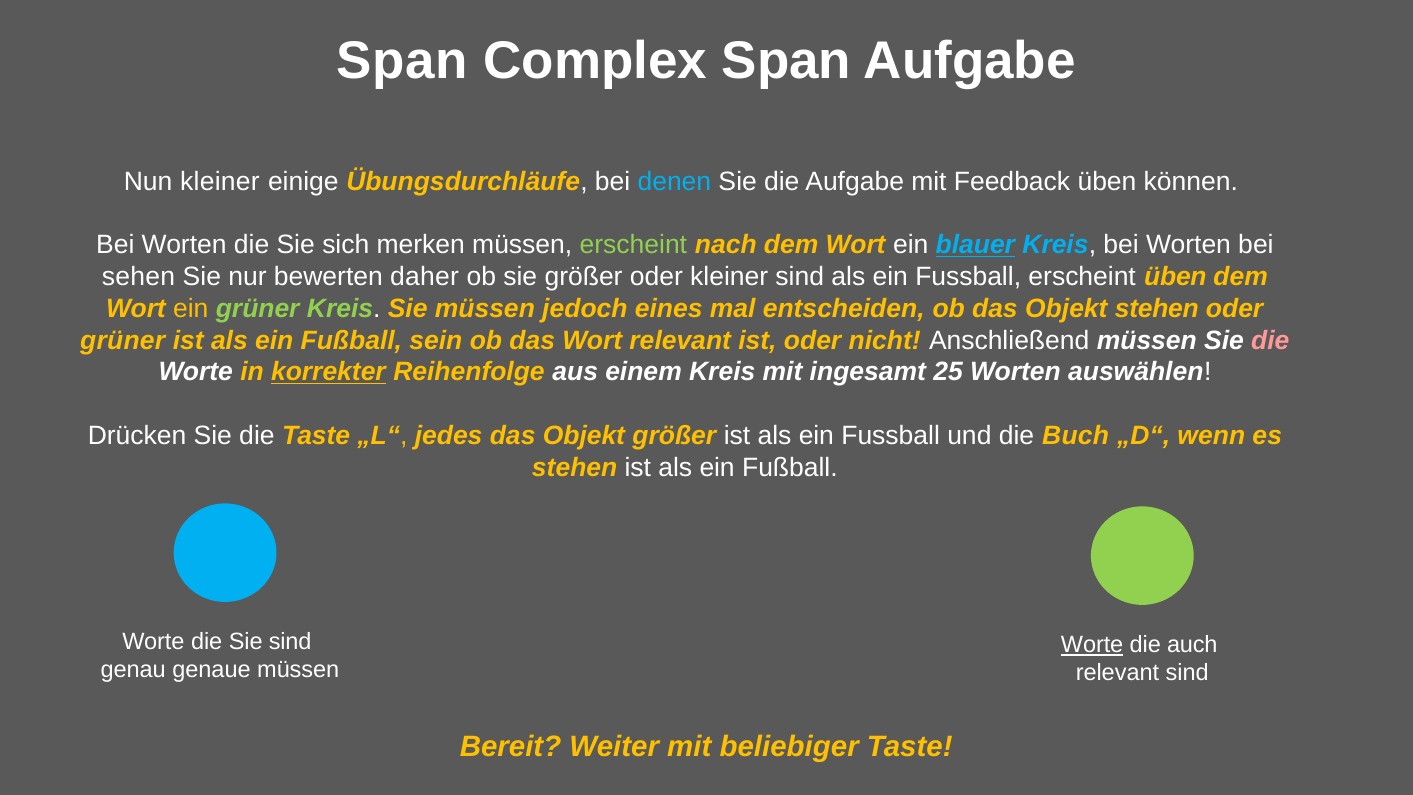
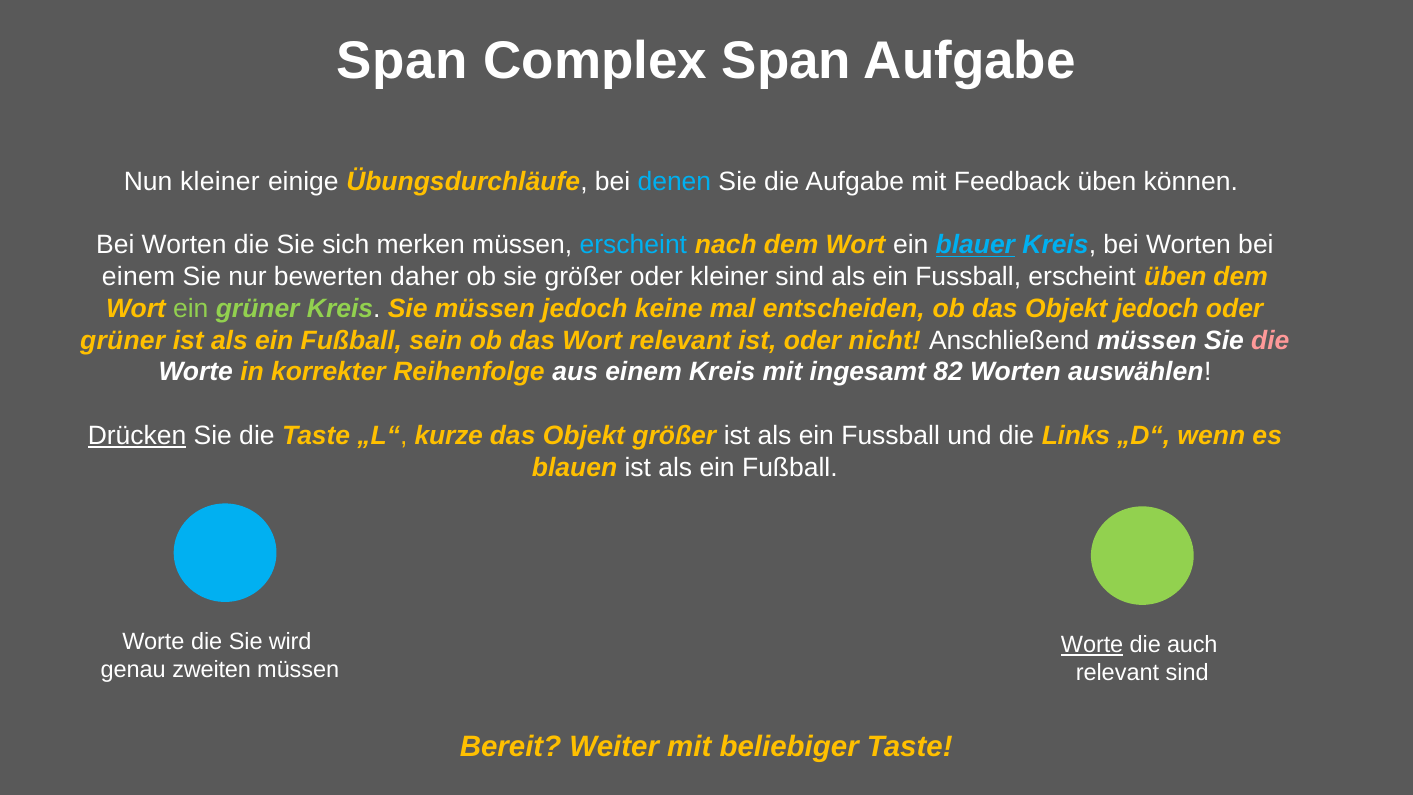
erscheint at (633, 245) colour: light green -> light blue
sehen at (138, 277): sehen -> einem
ein at (191, 308) colour: yellow -> light green
eines: eines -> keine
Objekt stehen: stehen -> jedoch
korrekter underline: present -> none
25: 25 -> 82
Drücken underline: none -> present
jedes: jedes -> kurze
Buch: Buch -> Links
stehen at (575, 467): stehen -> blauen
Sie sind: sind -> wird
genaue: genaue -> zweiten
